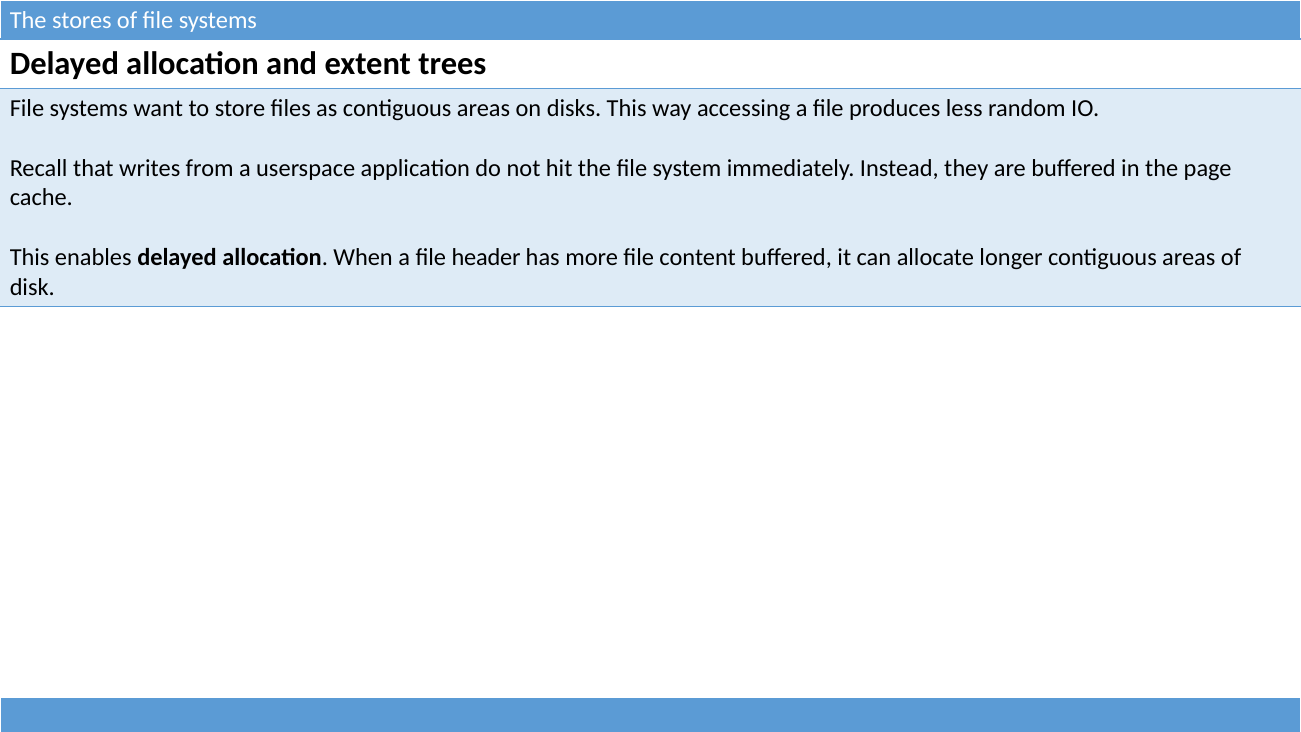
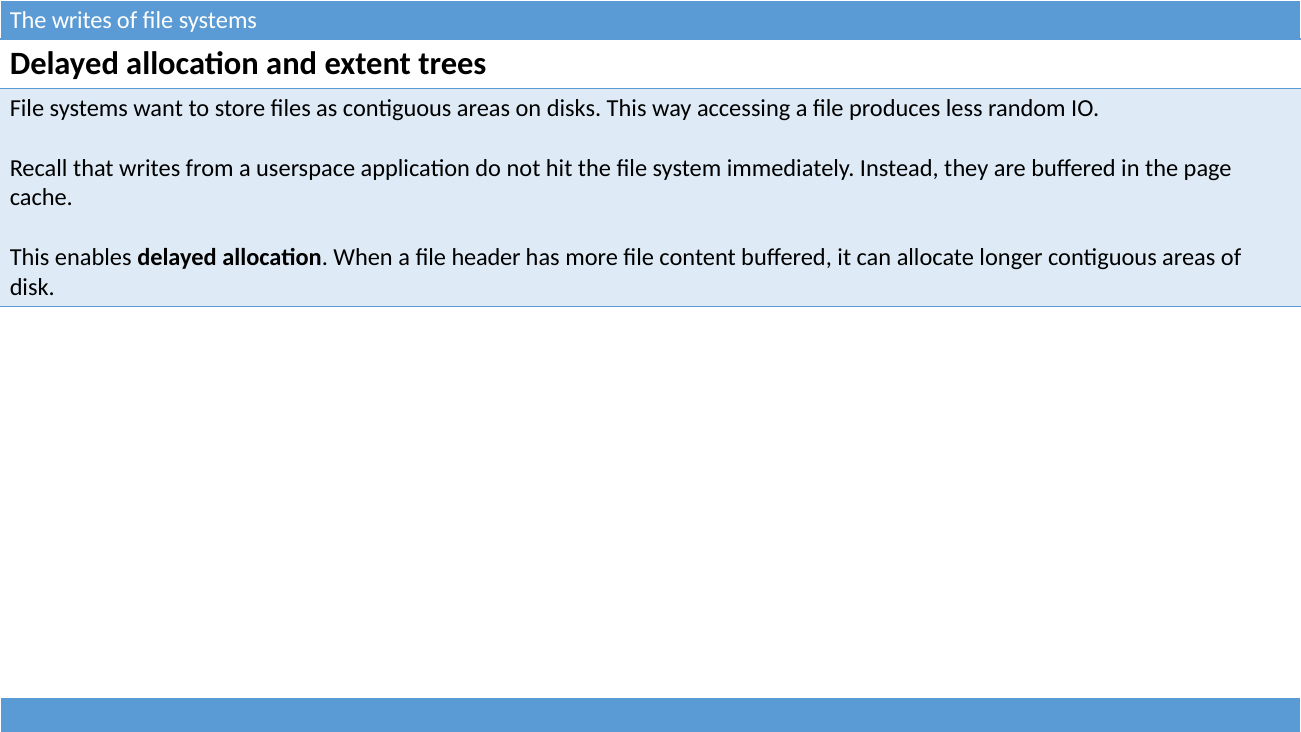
The stores: stores -> writes
